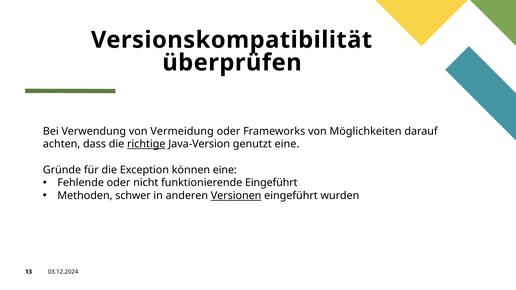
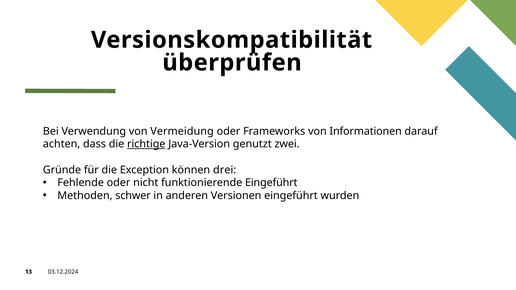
Möglichkeiten: Möglichkeiten -> Informationen
genutzt eine: eine -> zwei
können eine: eine -> drei
Versionen underline: present -> none
